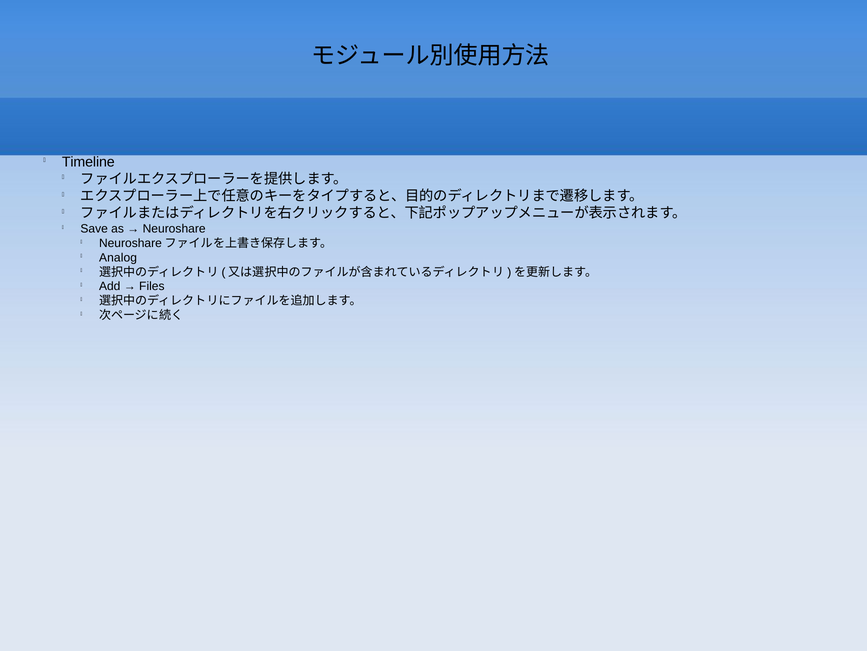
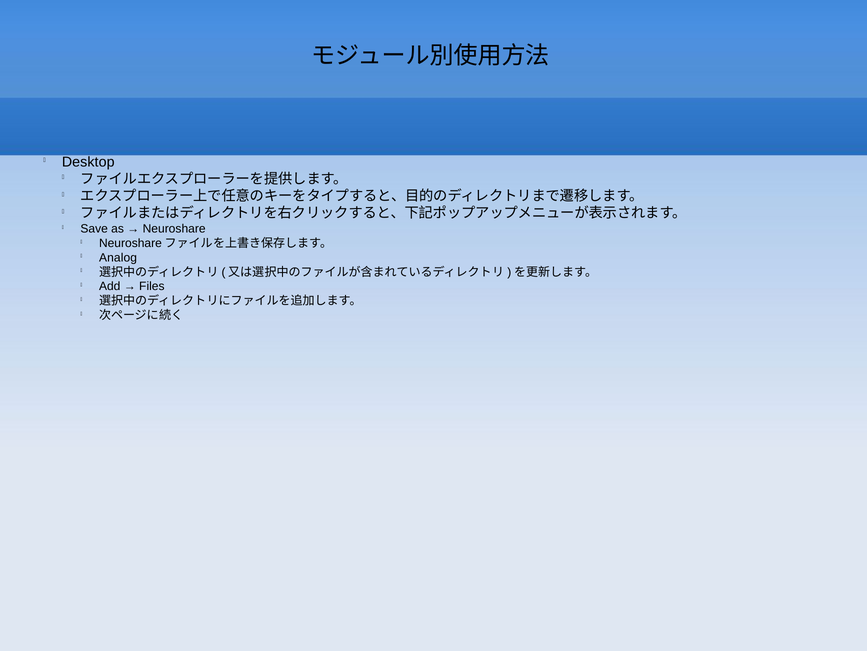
Timeline: Timeline -> Desktop
